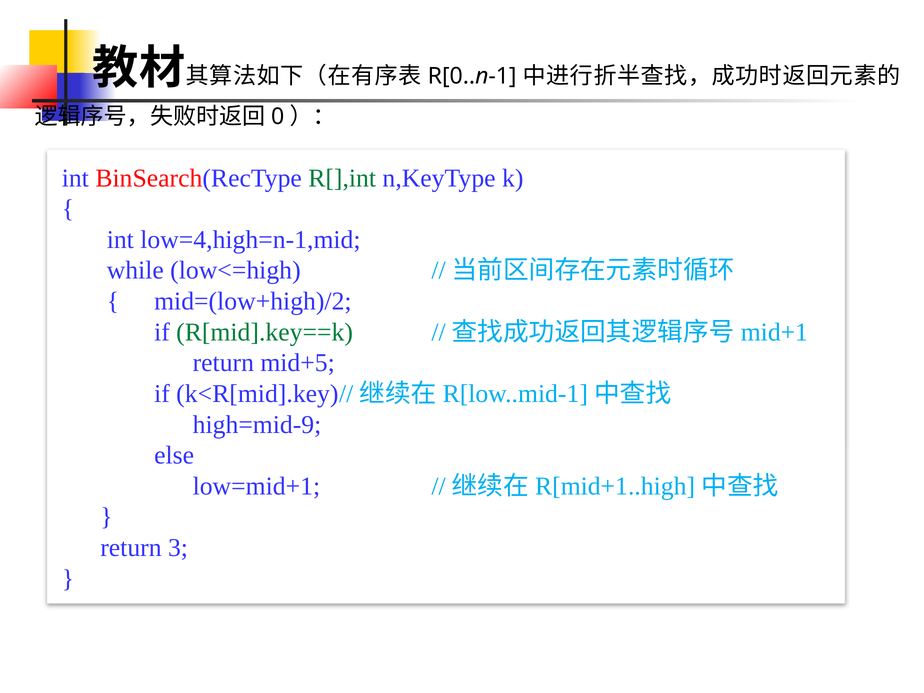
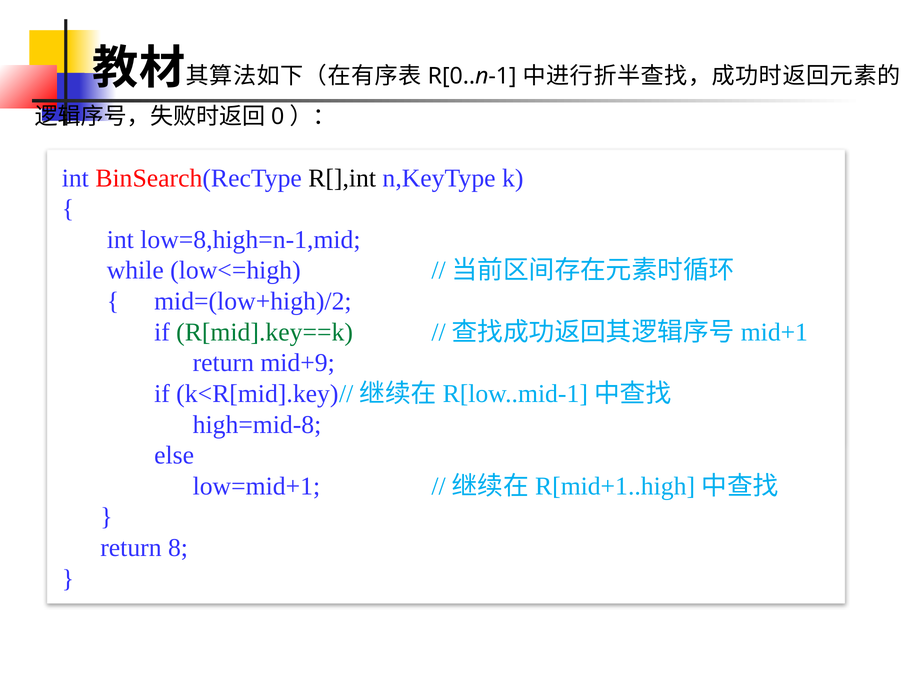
R[],int colour: green -> black
low=4,high=n-1,mid: low=4,high=n-1,mid -> low=8,high=n-1,mid
mid+5: mid+5 -> mid+9
high=mid-9: high=mid-9 -> high=mid-8
3: 3 -> 8
